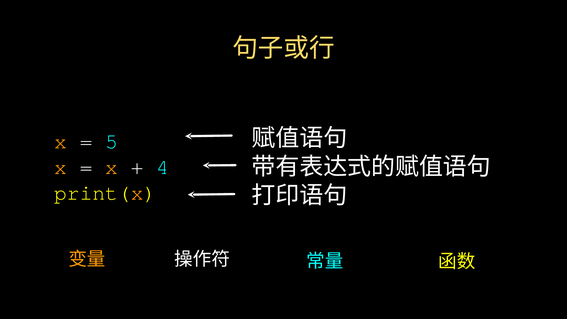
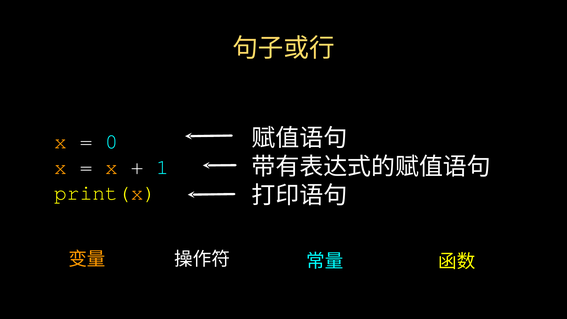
5: 5 -> 0
4: 4 -> 1
